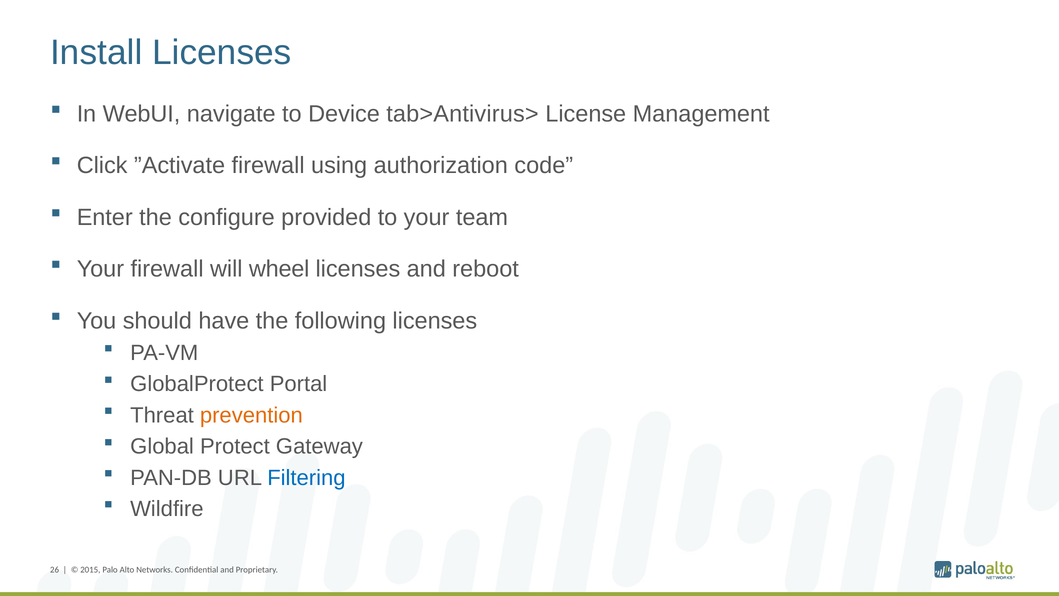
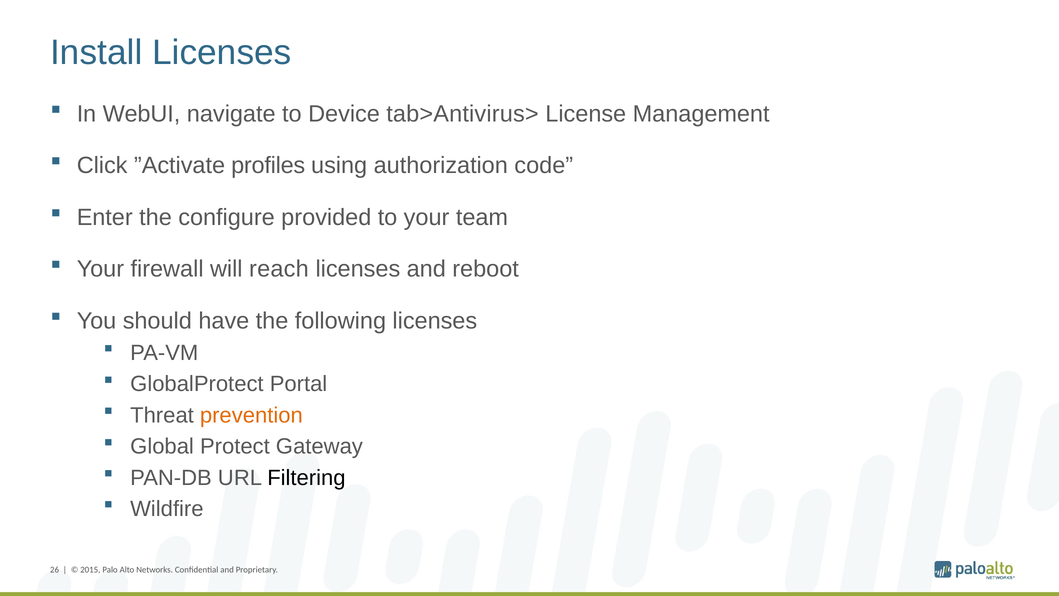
”Activate firewall: firewall -> profiles
wheel: wheel -> reach
Filtering colour: blue -> black
